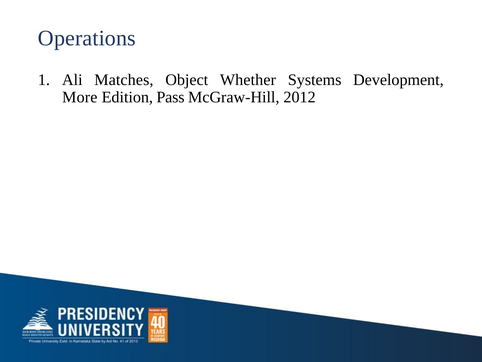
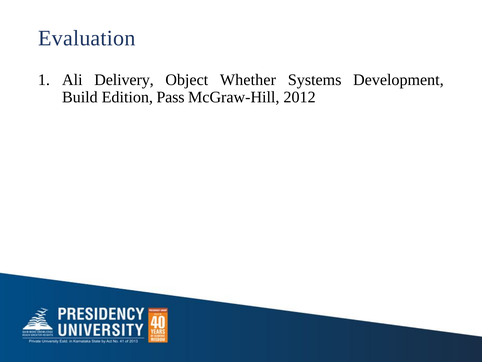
Operations: Operations -> Evaluation
Matches: Matches -> Delivery
More: More -> Build
